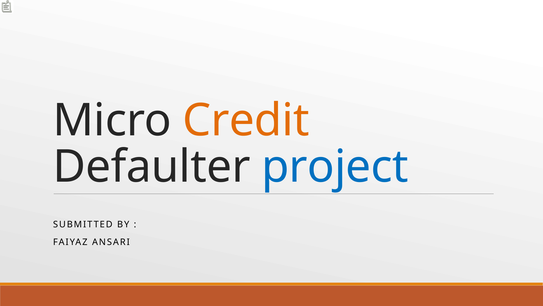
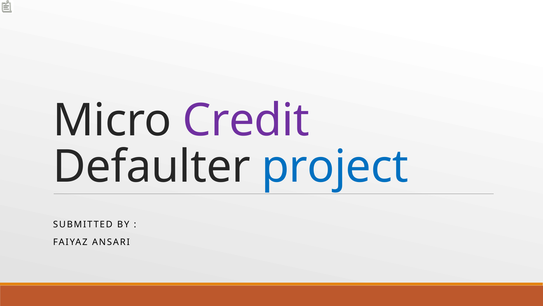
Credit colour: orange -> purple
